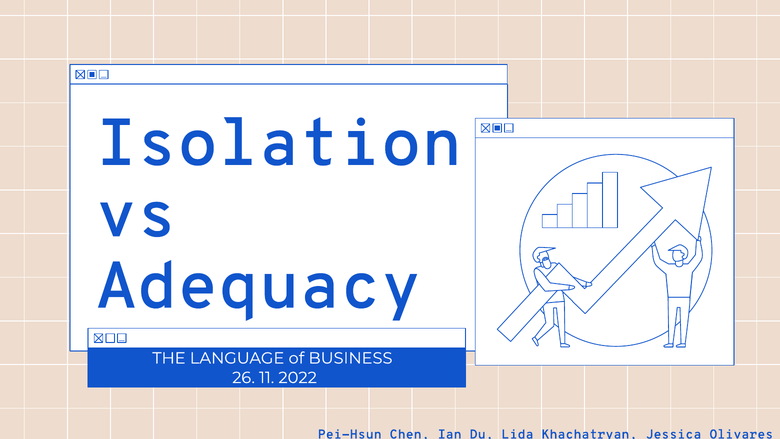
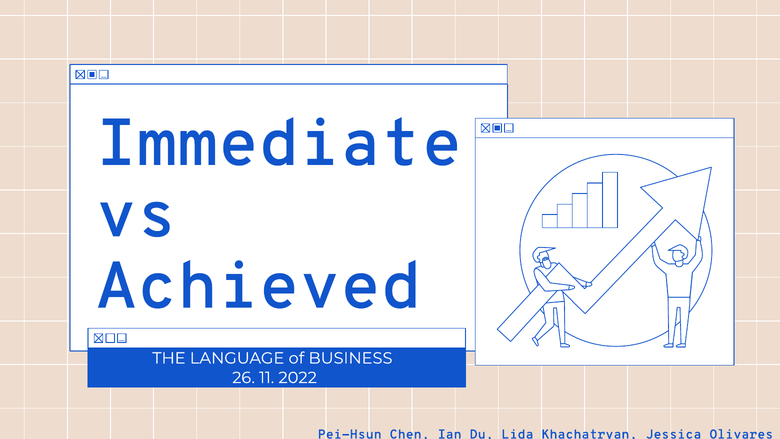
Isolation: Isolation -> Immediate
Adequacy: Adequacy -> Achieved
